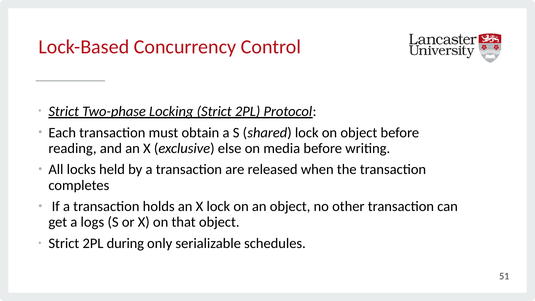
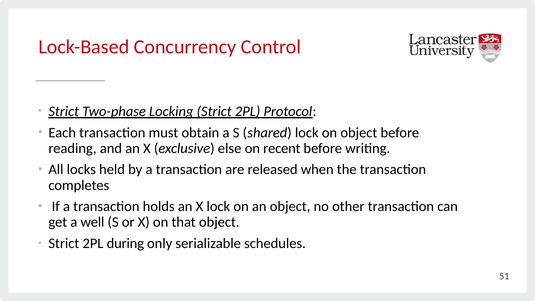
media: media -> recent
logs: logs -> well
